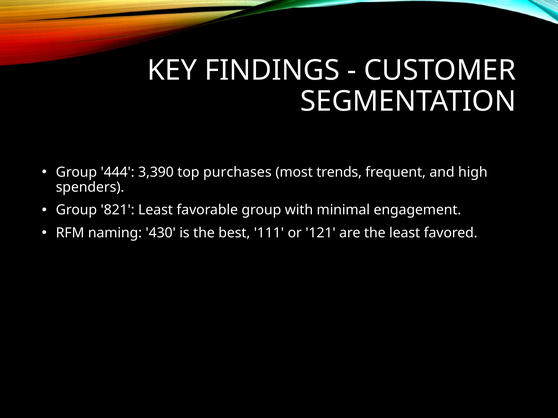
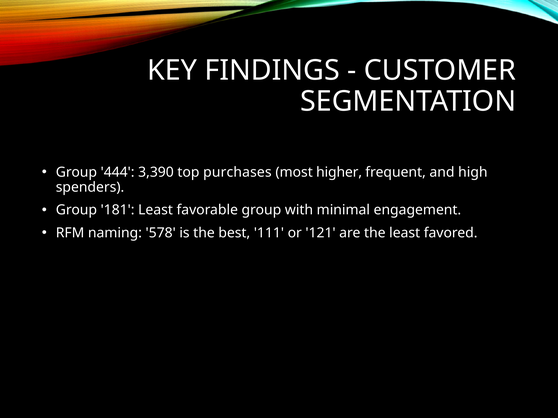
trends: trends -> higher
821: 821 -> 181
430: 430 -> 578
